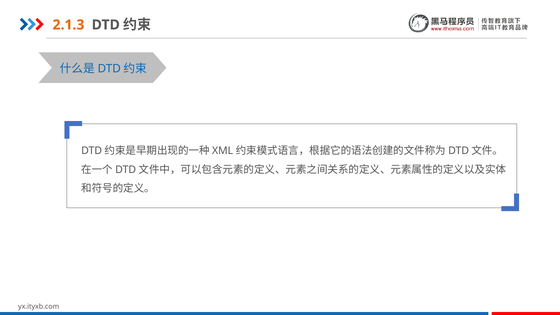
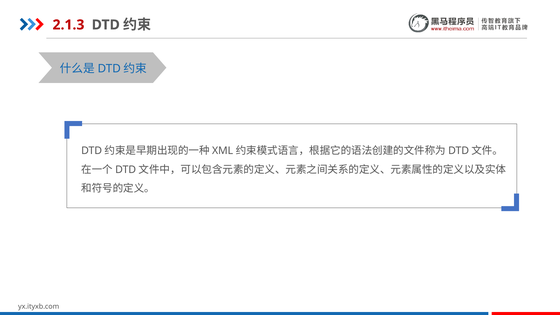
2.1.3 colour: orange -> red
